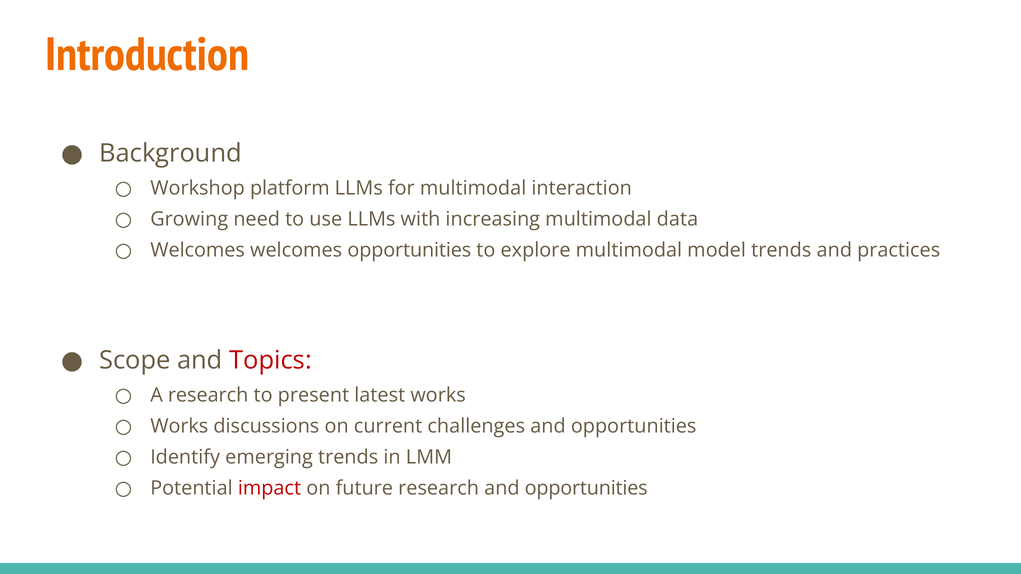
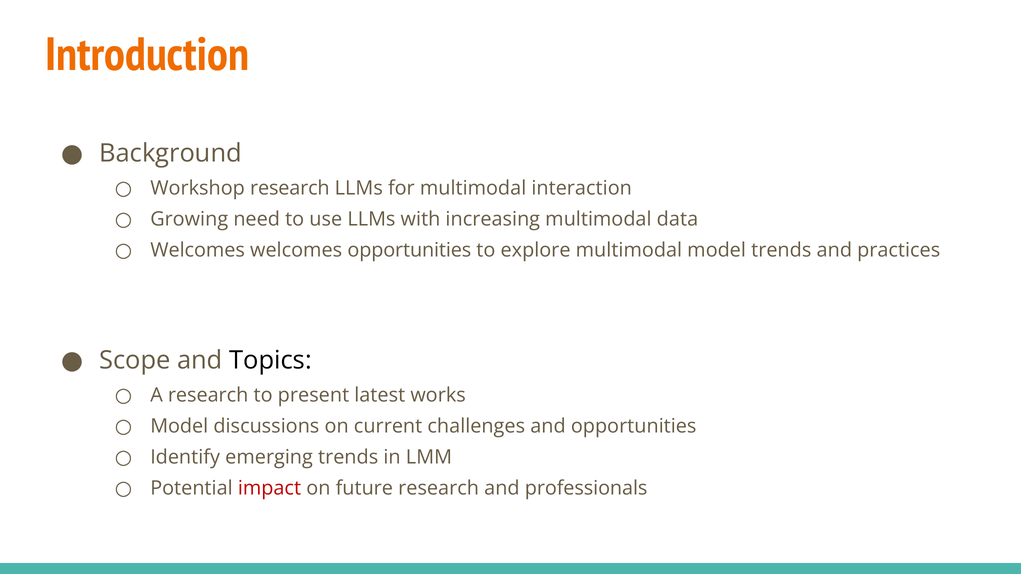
Workshop platform: platform -> research
Topics colour: red -> black
Works at (179, 426): Works -> Model
research and opportunities: opportunities -> professionals
